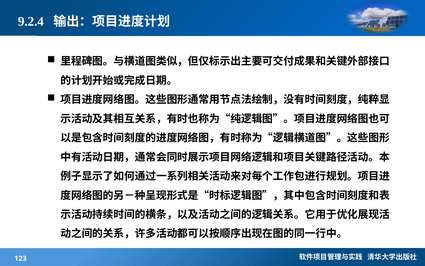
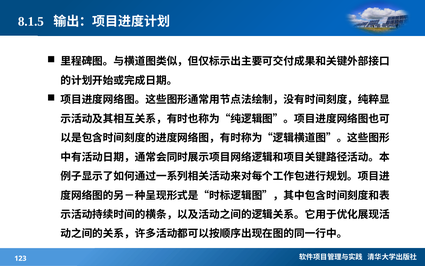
9.2.4: 9.2.4 -> 8.1.5
